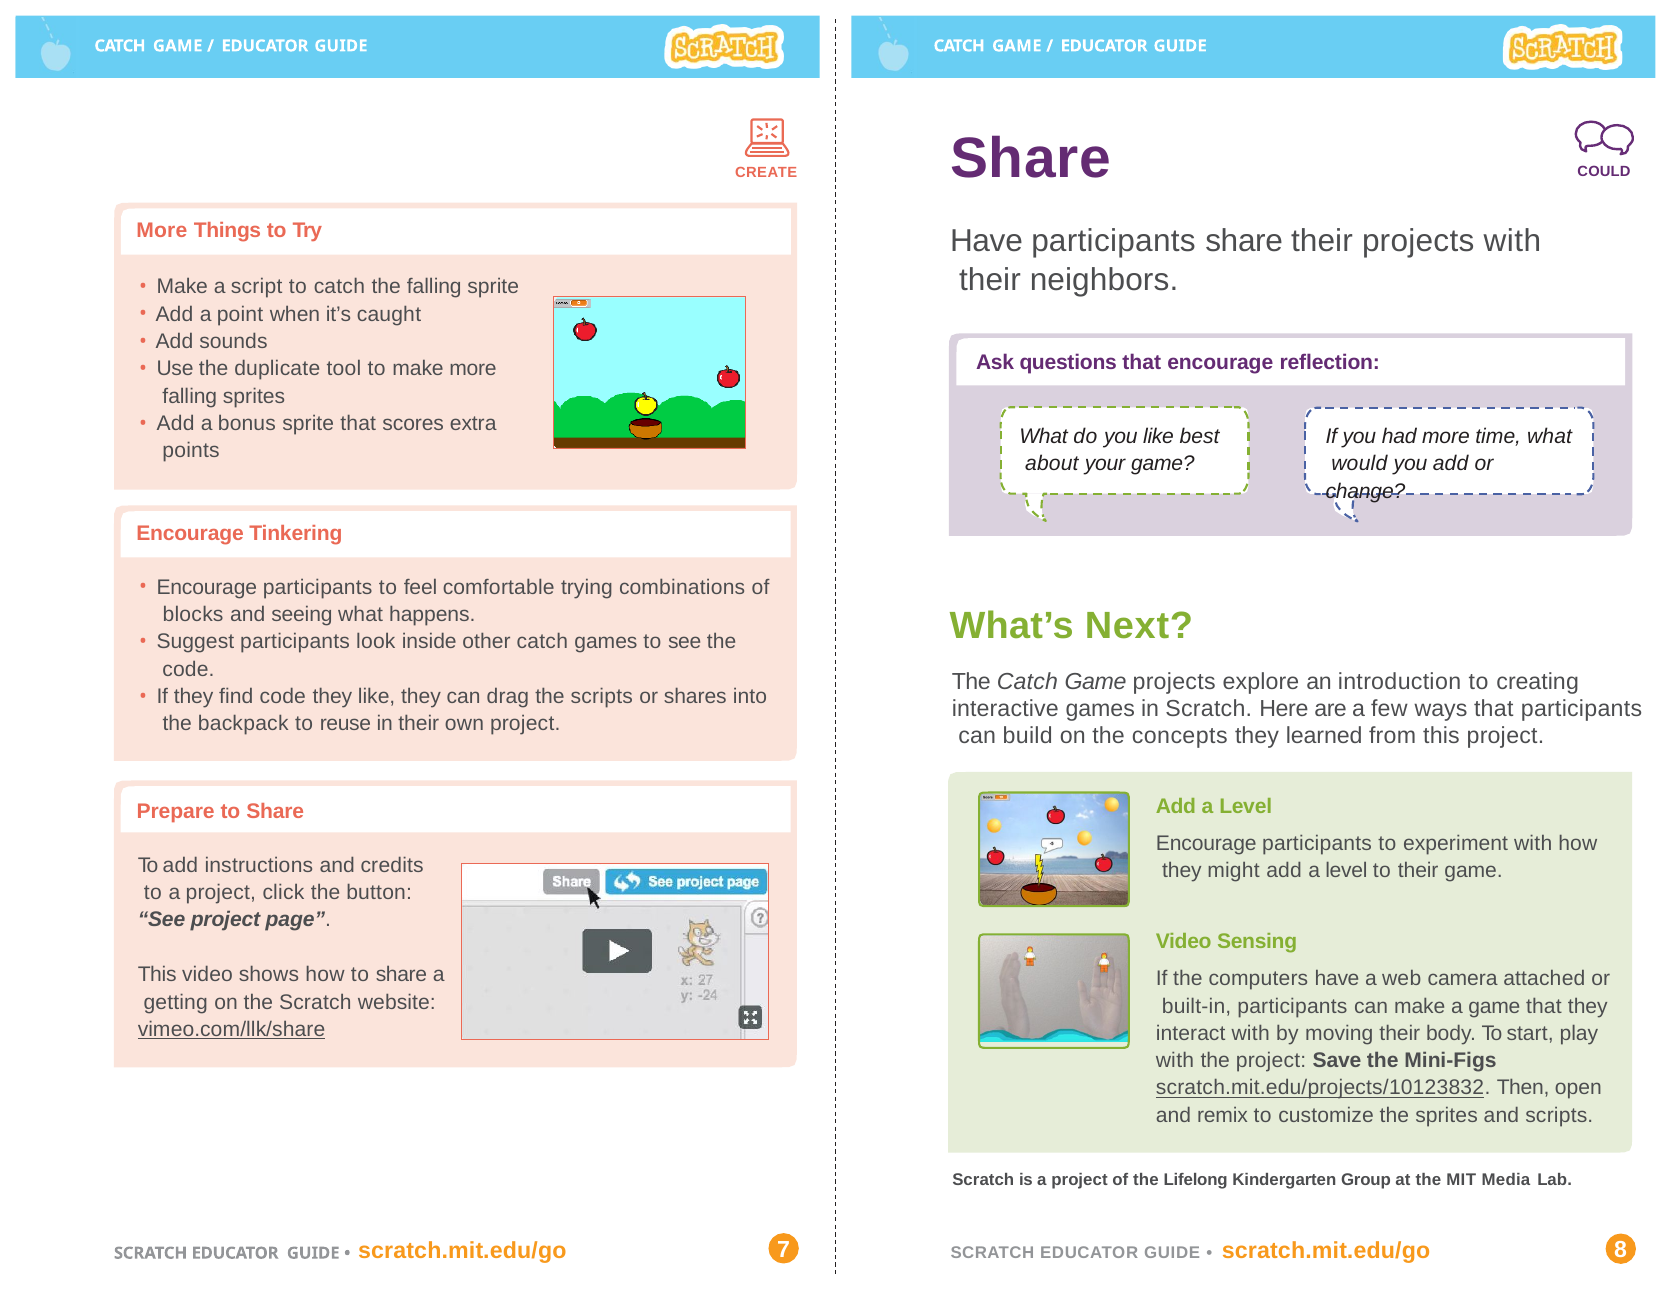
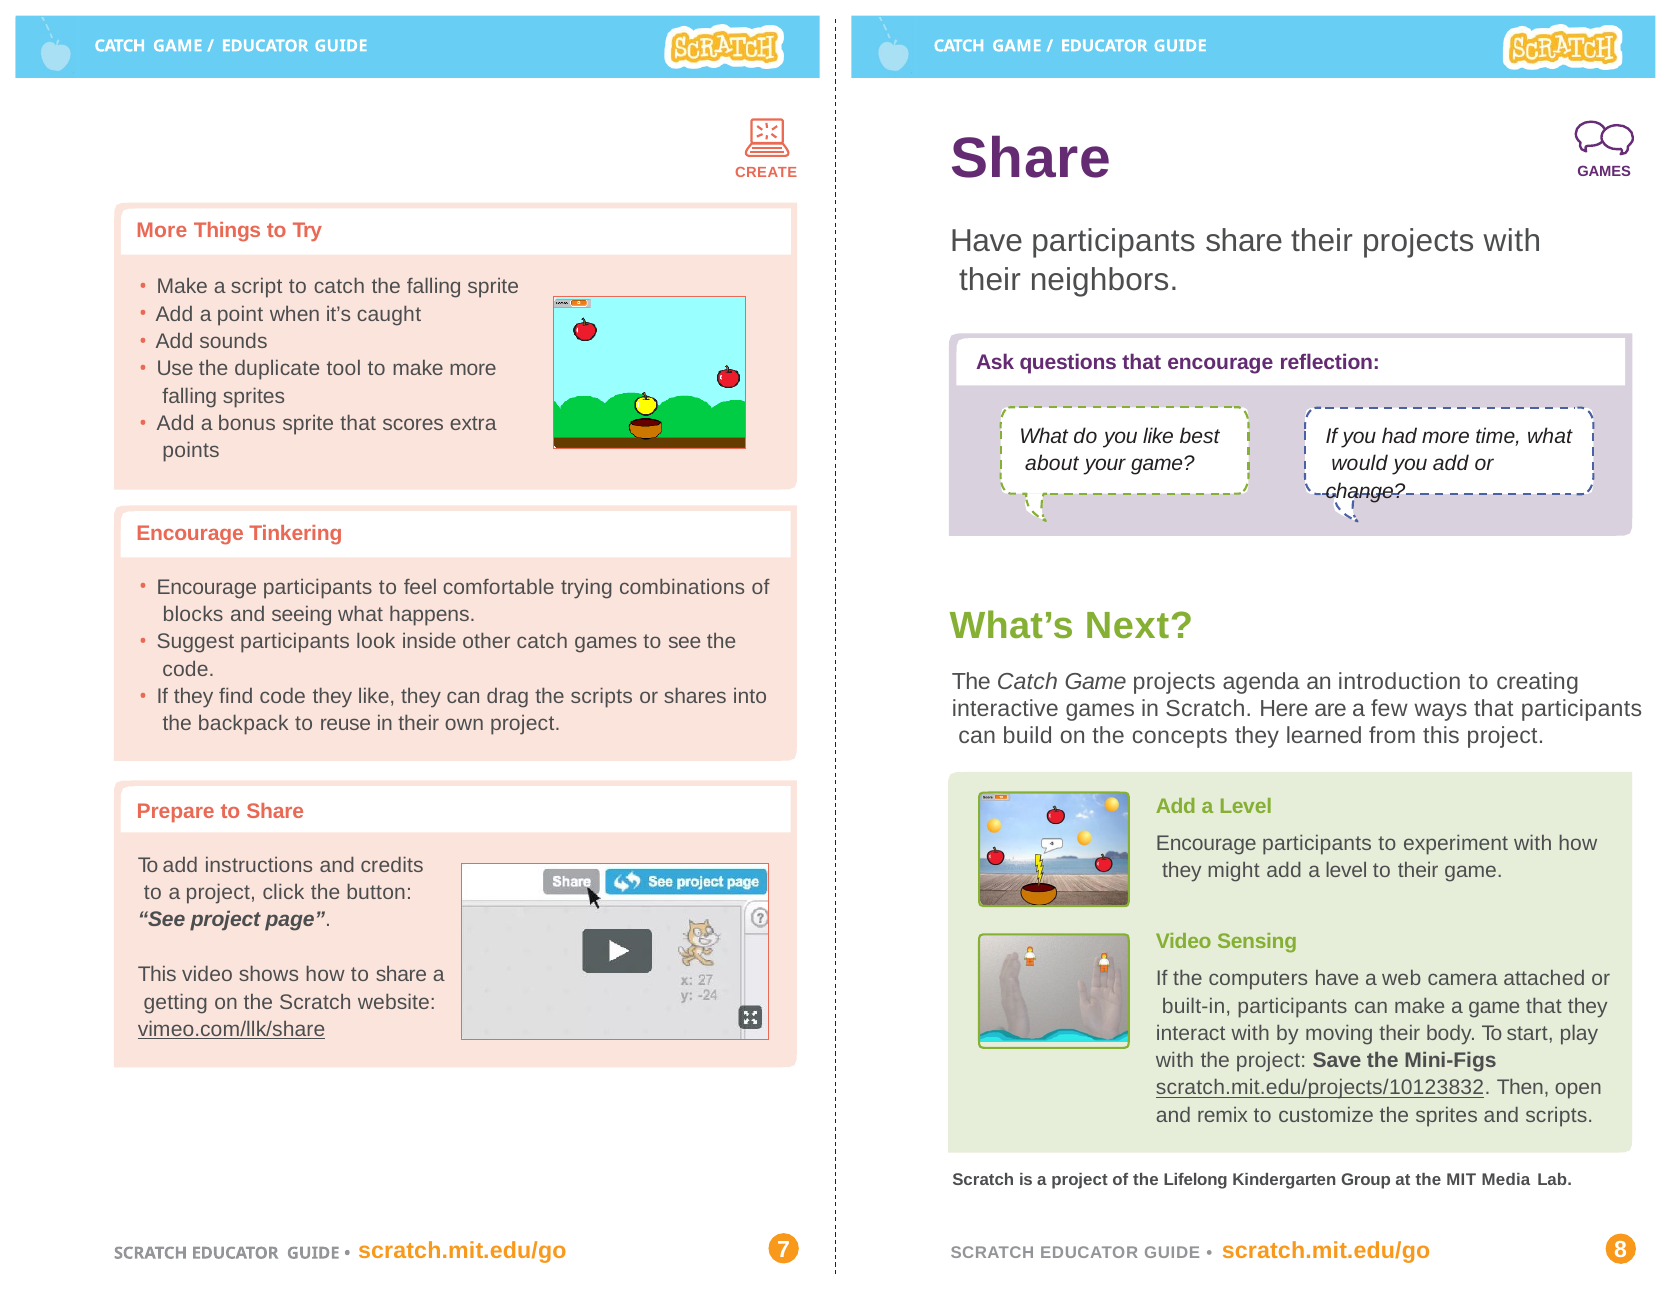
COULD at (1604, 172): COULD -> GAMES
explore: explore -> agenda
